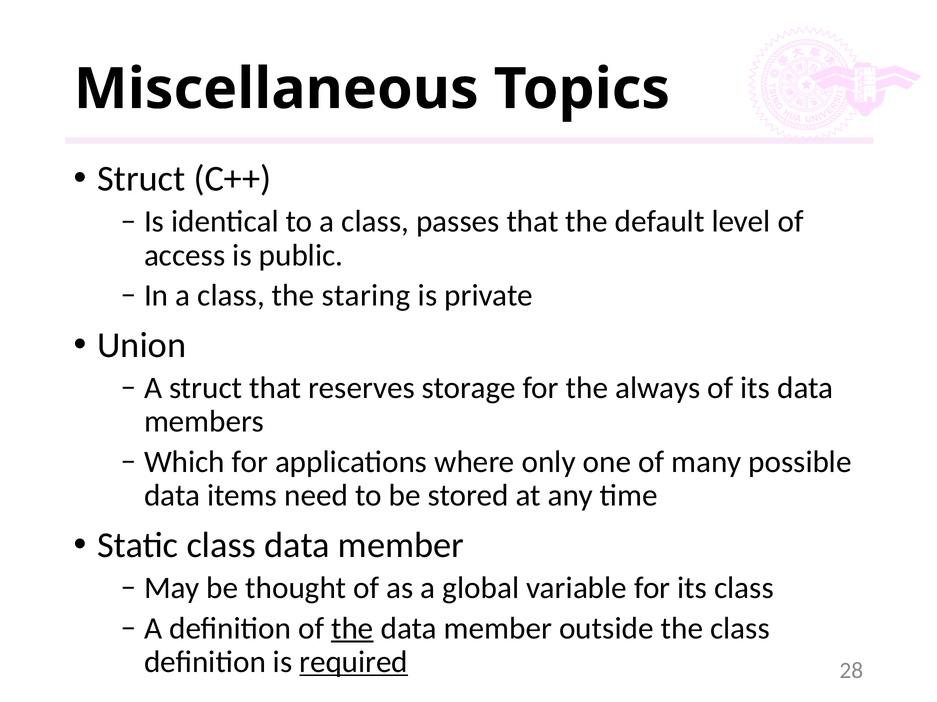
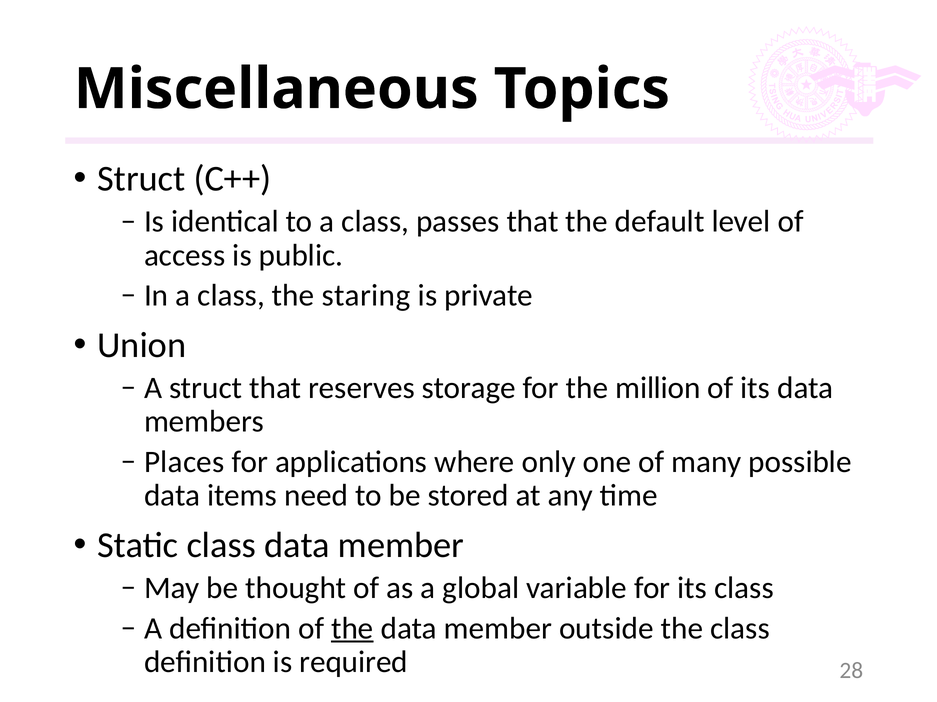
always: always -> million
Which: Which -> Places
required underline: present -> none
